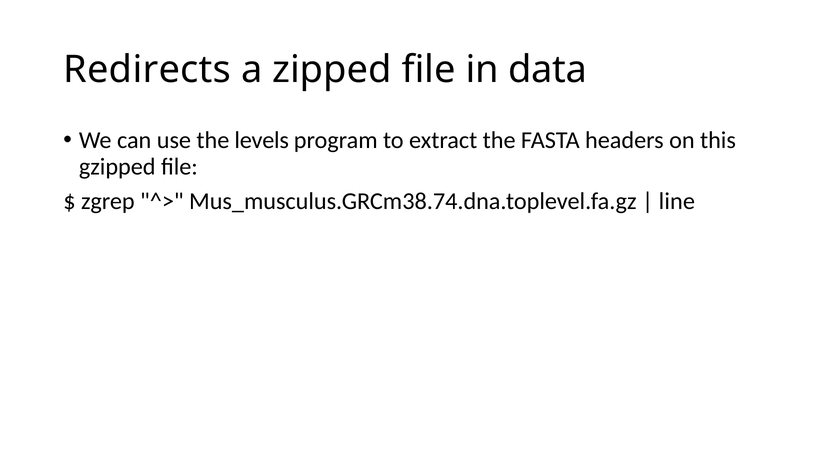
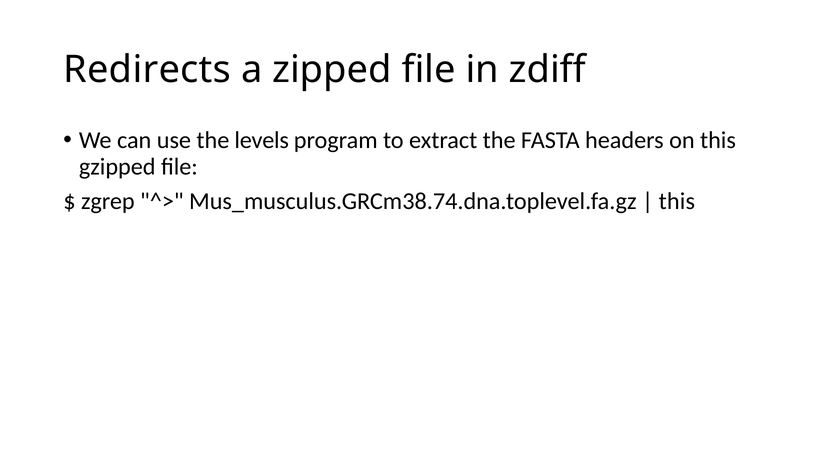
data: data -> zdiff
line at (677, 202): line -> this
